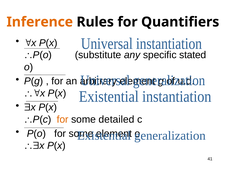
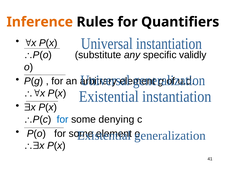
stated: stated -> validly
for at (63, 119) colour: orange -> blue
detailed: detailed -> denying
